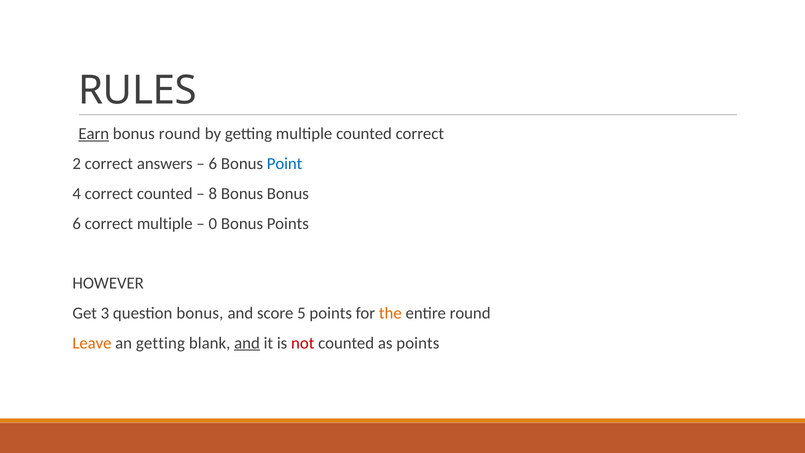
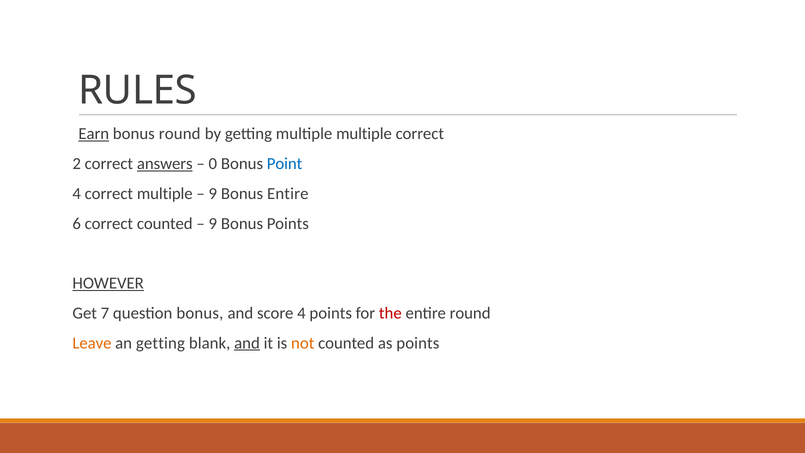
multiple counted: counted -> multiple
answers underline: none -> present
6 at (213, 164): 6 -> 0
correct counted: counted -> multiple
8 at (213, 194): 8 -> 9
Bonus Bonus: Bonus -> Entire
correct multiple: multiple -> counted
0 at (213, 223): 0 -> 9
HOWEVER underline: none -> present
3: 3 -> 7
score 5: 5 -> 4
the colour: orange -> red
not colour: red -> orange
